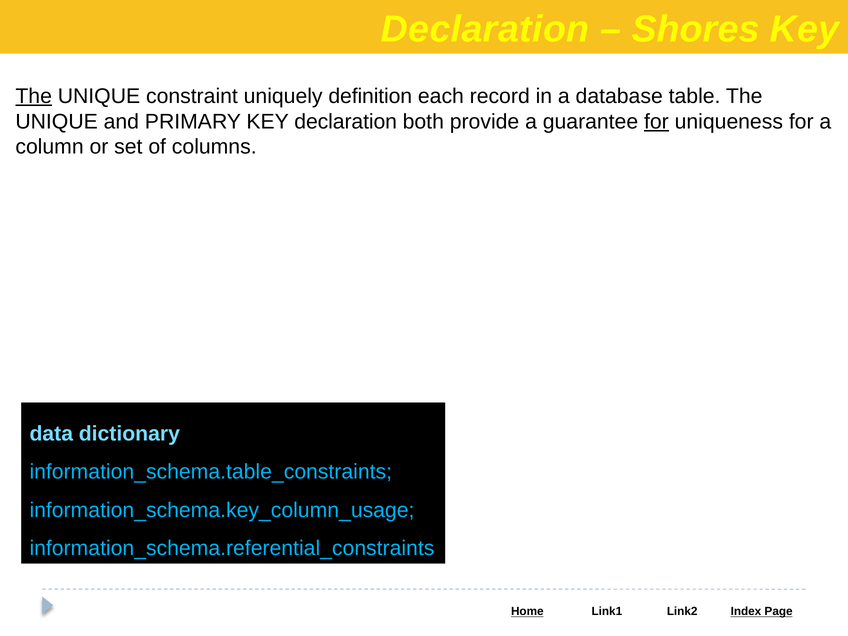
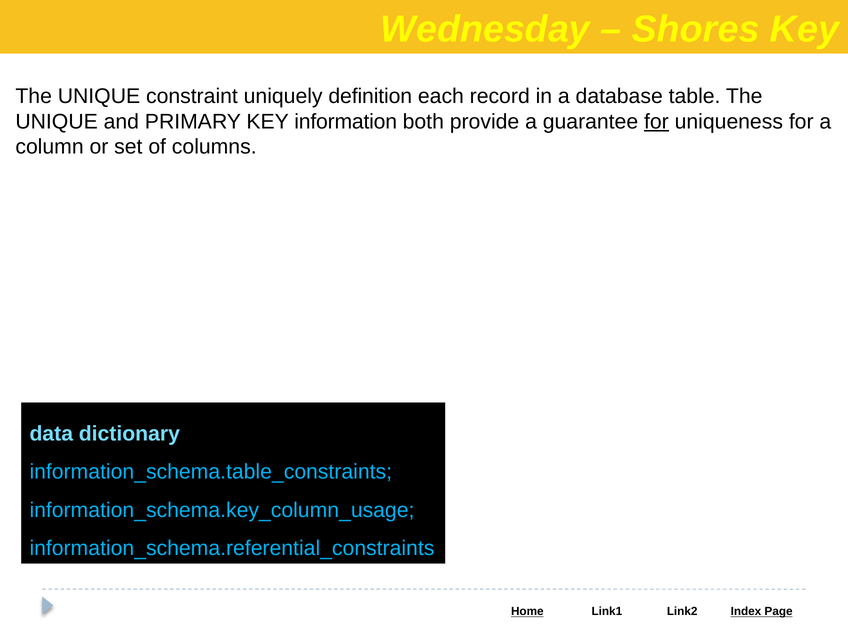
Declaration at (485, 29): Declaration -> Wednesday
The at (34, 96) underline: present -> none
KEY declaration: declaration -> information
